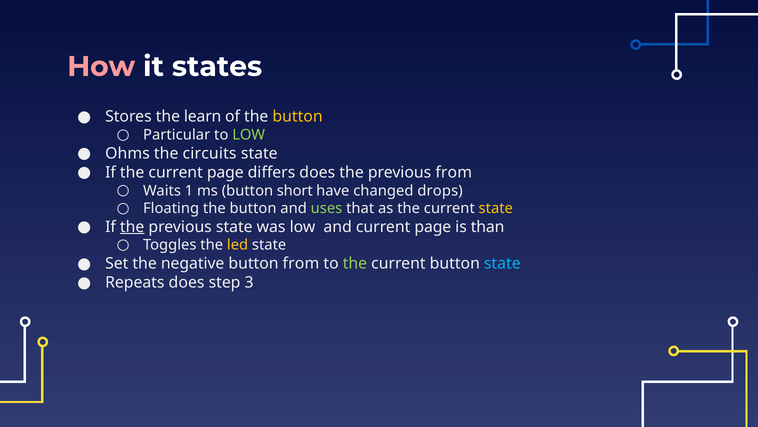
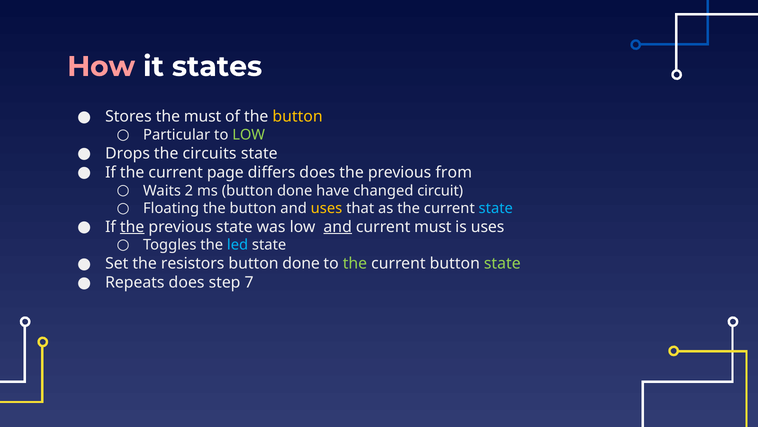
the learn: learn -> must
Ohms: Ohms -> Drops
1: 1 -> 2
ms button short: short -> done
drops: drops -> circuit
uses at (327, 208) colour: light green -> yellow
state at (496, 208) colour: yellow -> light blue
and at (338, 227) underline: none -> present
page at (433, 227): page -> must
is than: than -> uses
led colour: yellow -> light blue
negative: negative -> resistors
from at (301, 263): from -> done
state at (502, 263) colour: light blue -> light green
3: 3 -> 7
